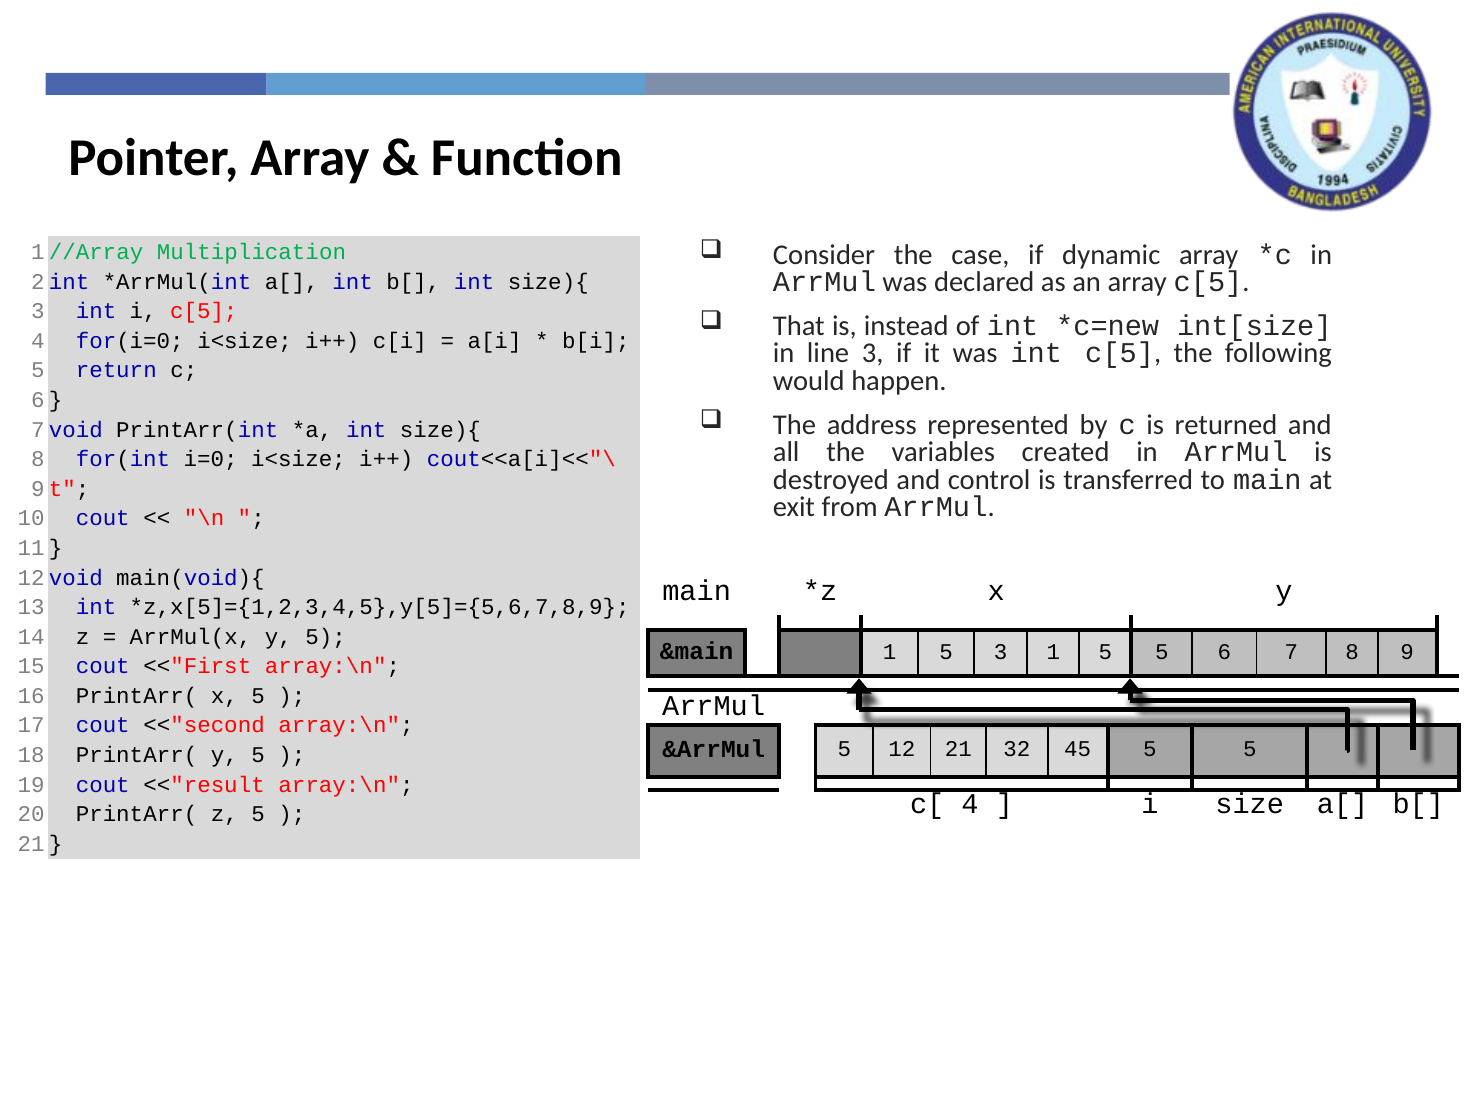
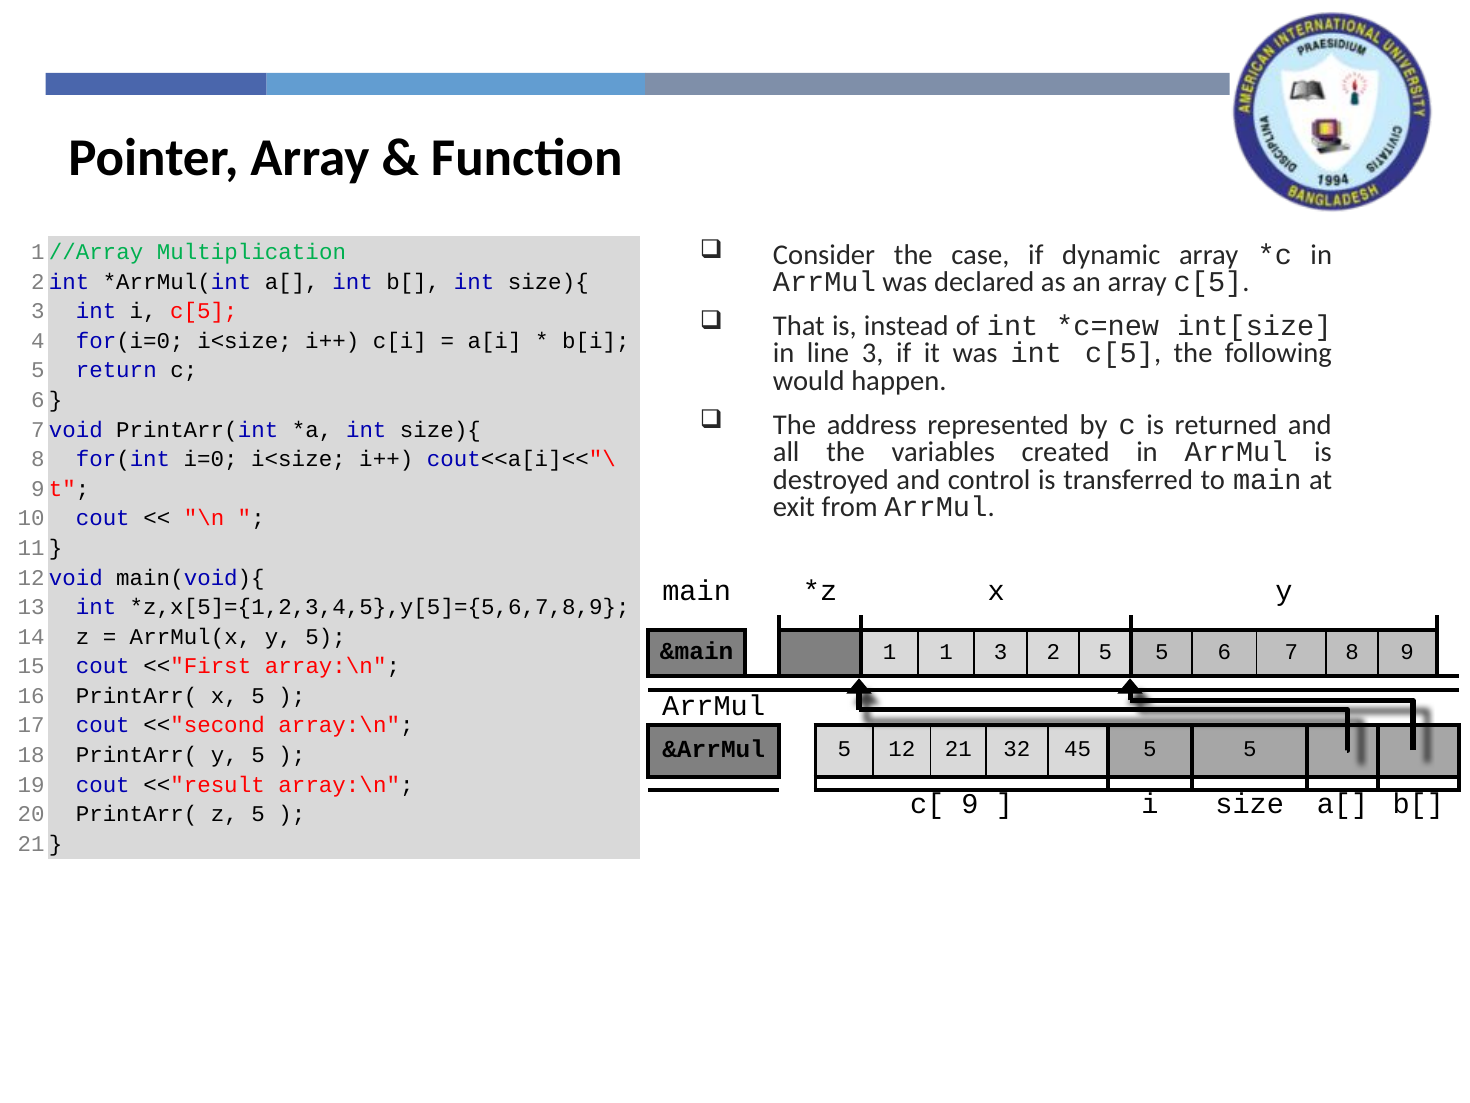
&main 1 5: 5 -> 1
3 1: 1 -> 2
c[ 4: 4 -> 9
